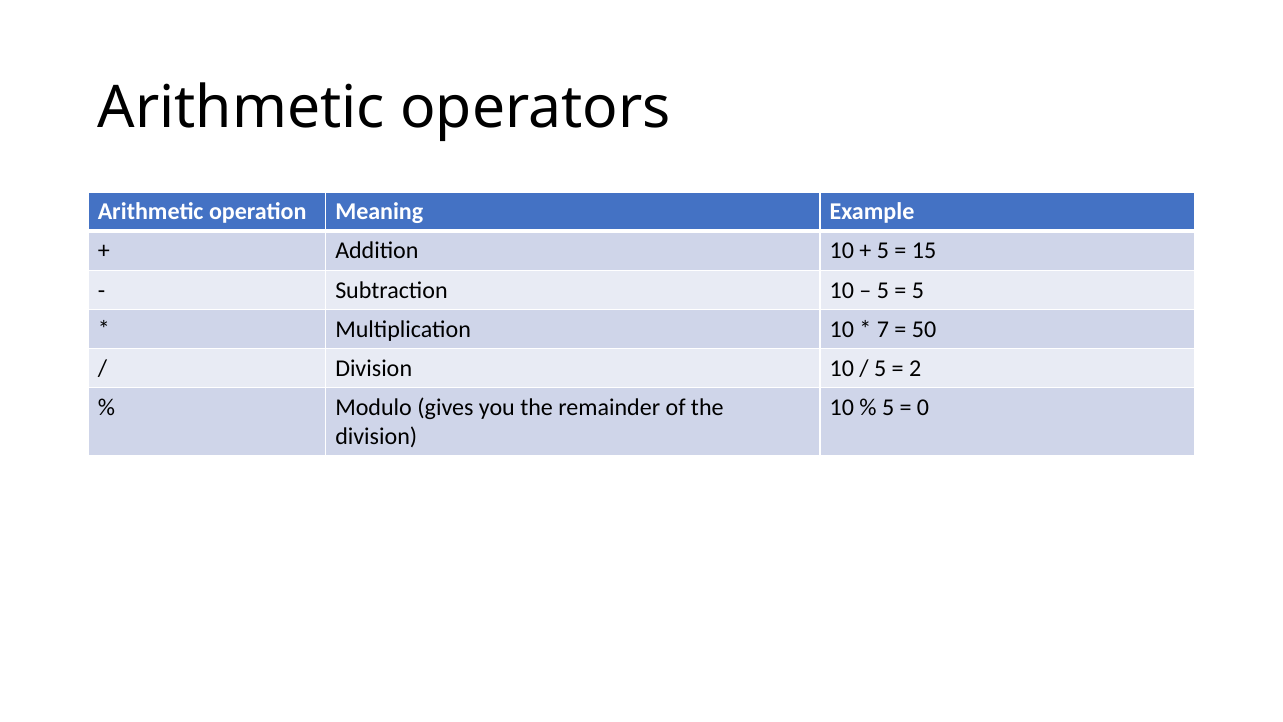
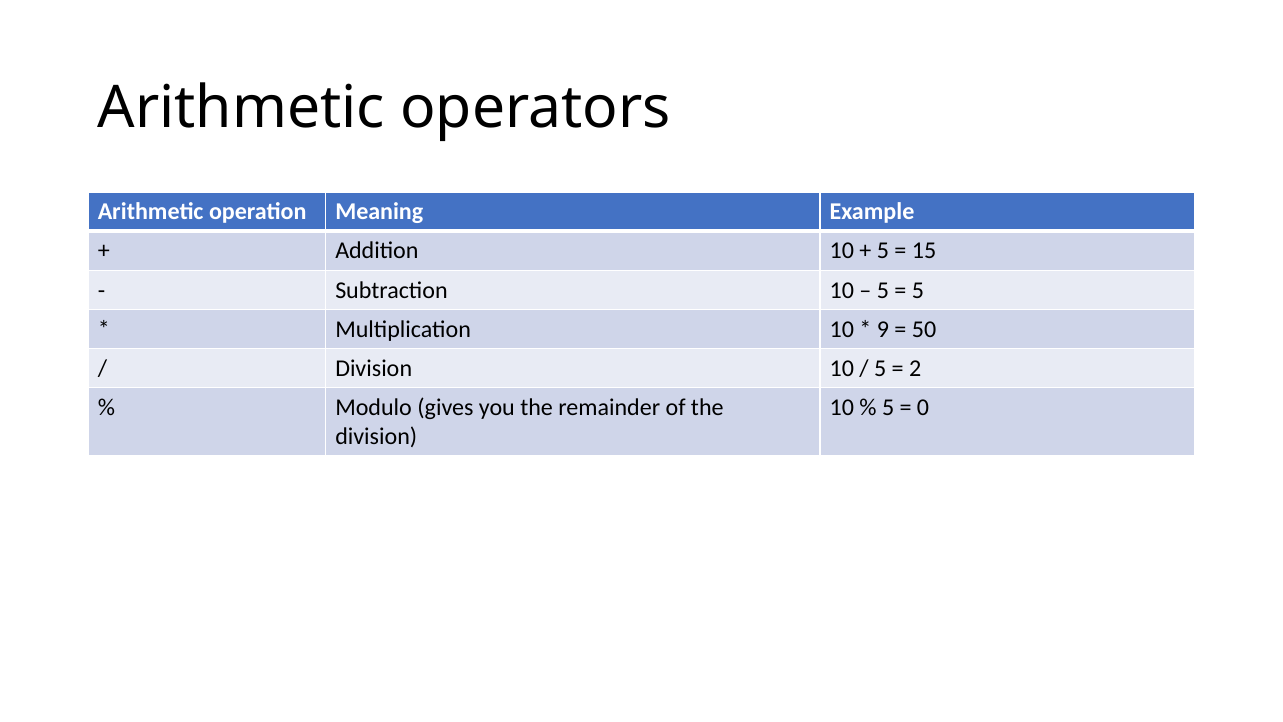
7: 7 -> 9
